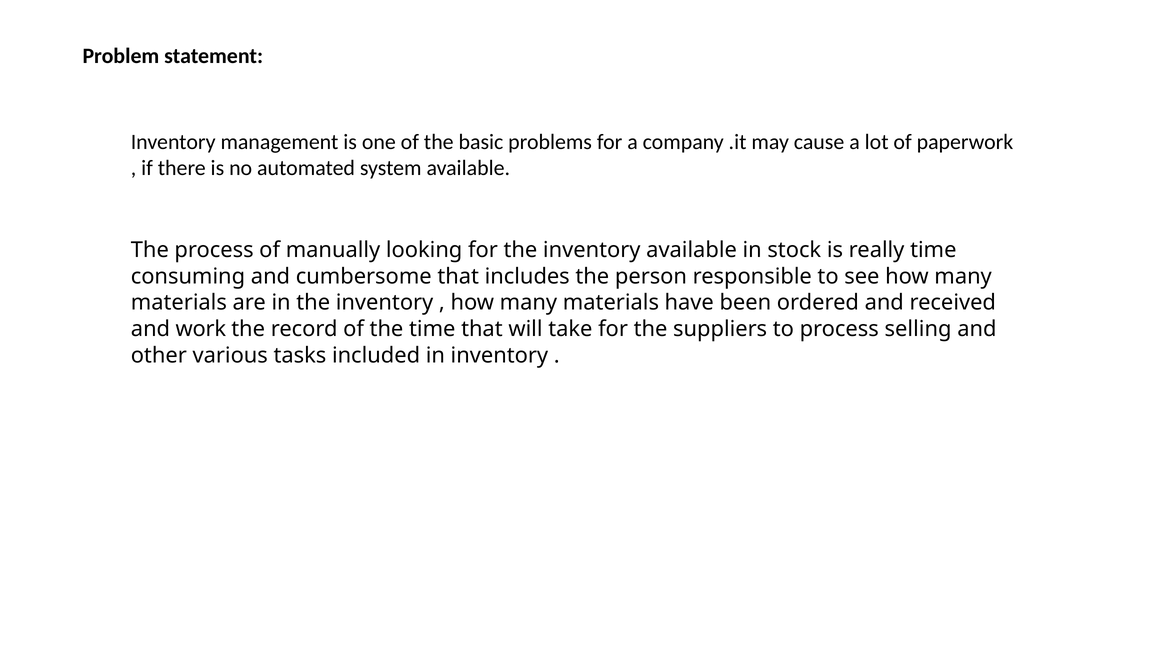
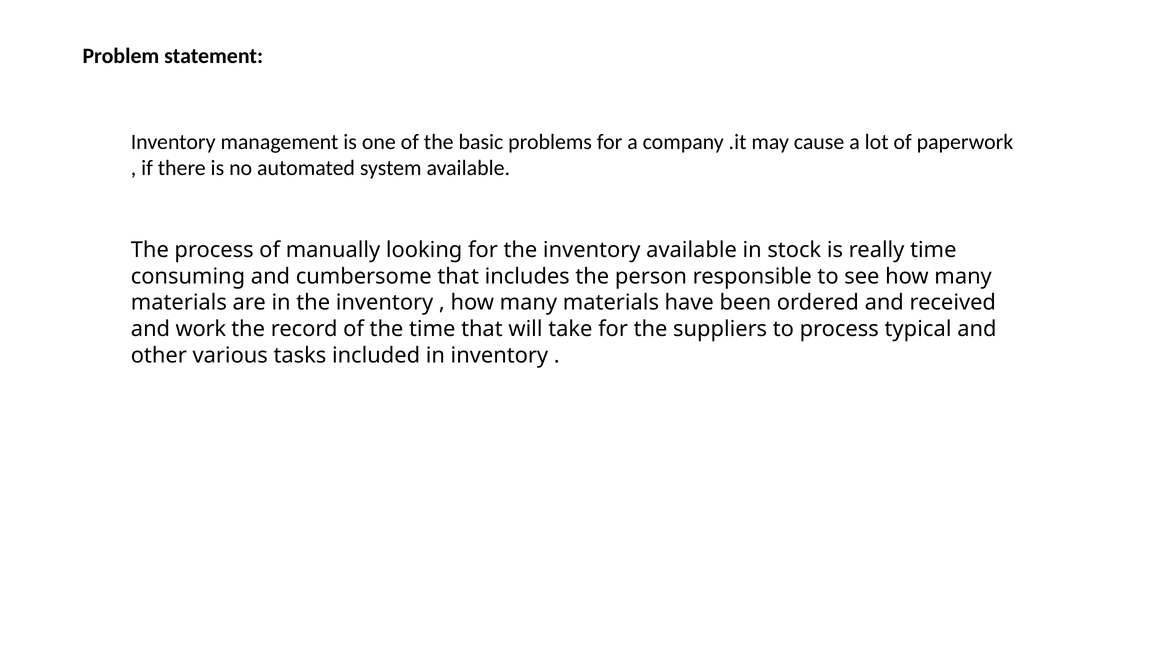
selling: selling -> typical
